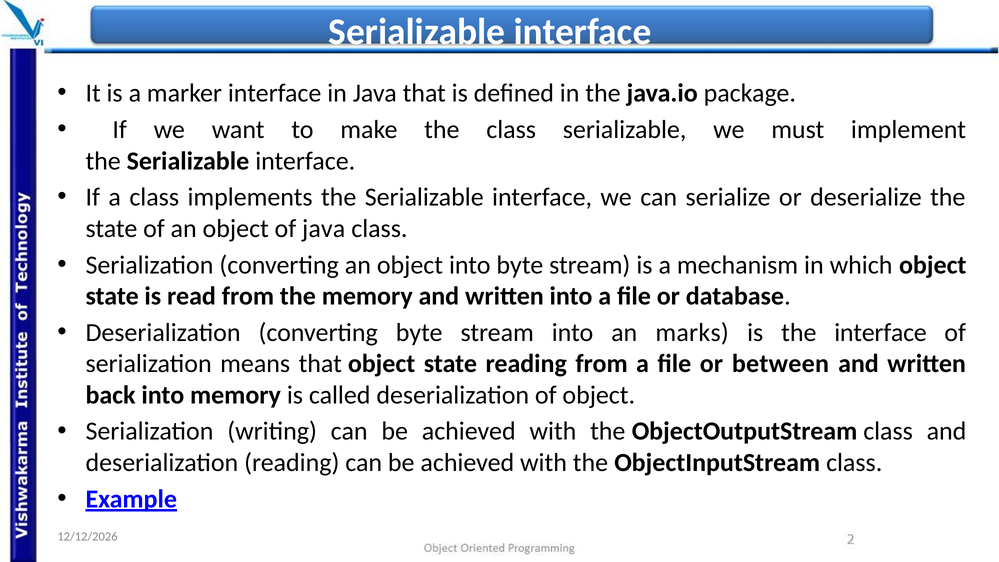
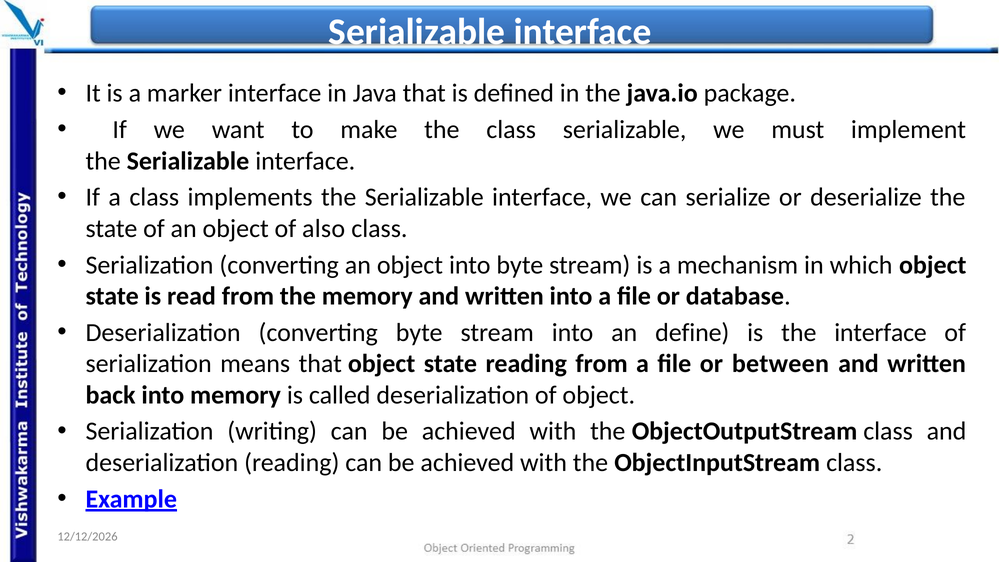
of java: java -> also
marks: marks -> define
